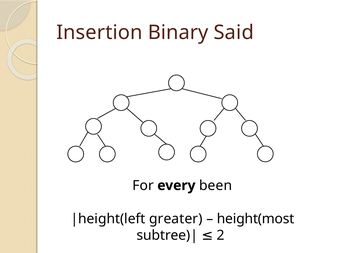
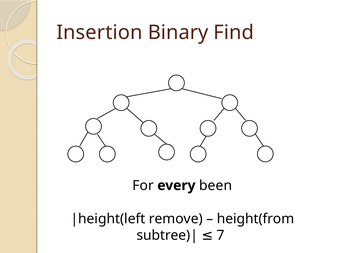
Said: Said -> Find
greater: greater -> remove
height(most: height(most -> height(from
2: 2 -> 7
